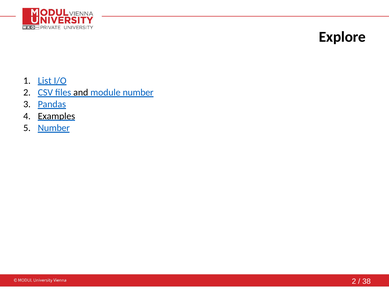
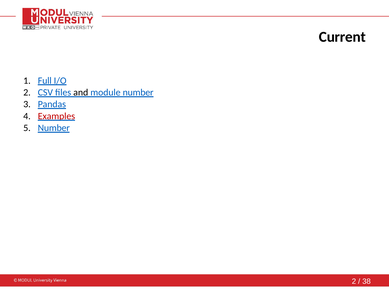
Explore: Explore -> Current
List: List -> Full
Examples colour: black -> red
